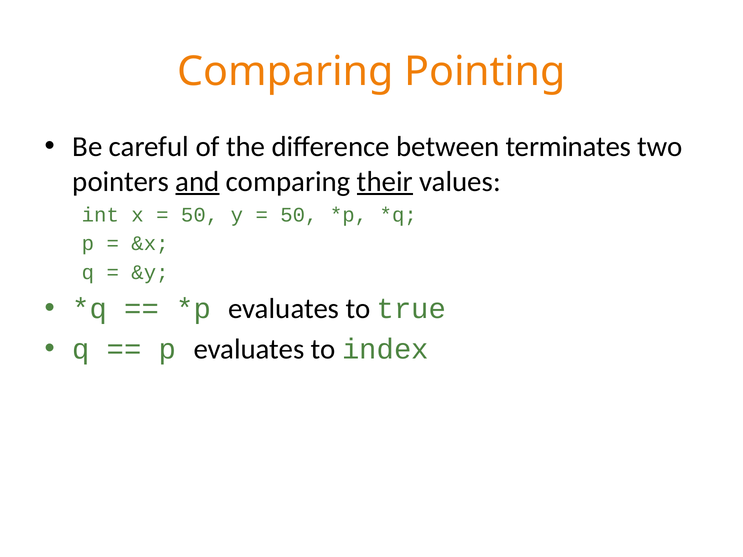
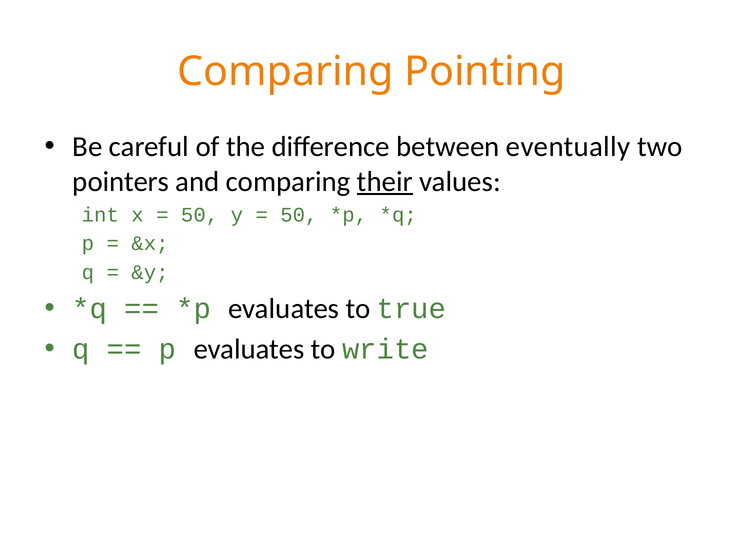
terminates: terminates -> eventually
and underline: present -> none
index: index -> write
